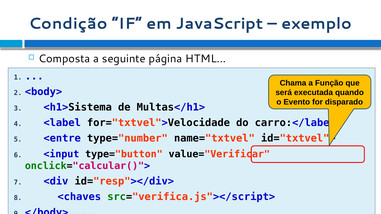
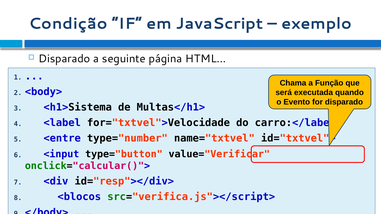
Composta at (64, 59): Composta -> Disparado
<chaves: <chaves -> <blocos
